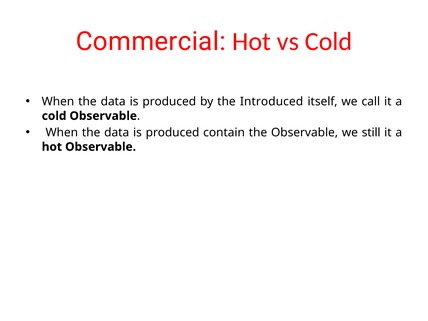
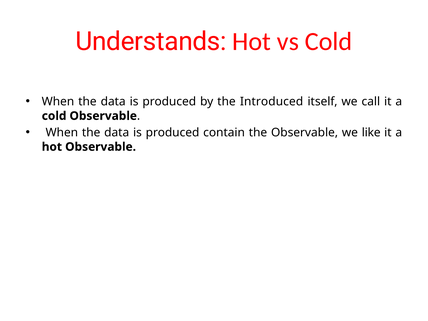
Commercial: Commercial -> Understands
still: still -> like
